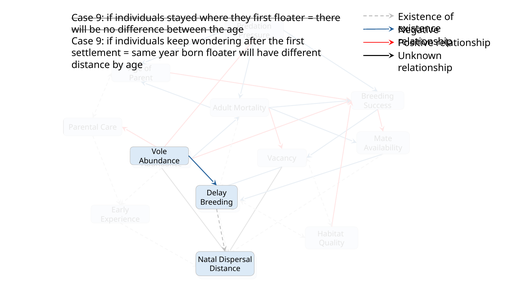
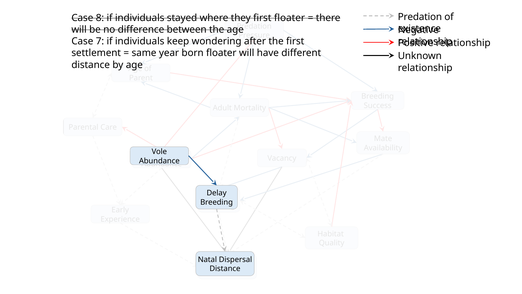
Existence at (420, 17): Existence -> Predation
9 at (100, 18): 9 -> 8
9 at (100, 41): 9 -> 7
